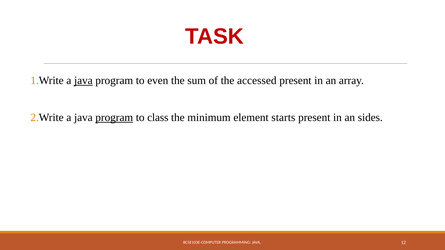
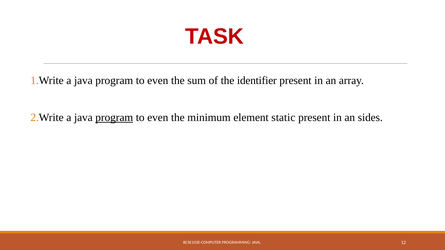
java at (83, 81) underline: present -> none
accessed: accessed -> identifier
class at (158, 118): class -> even
starts: starts -> static
